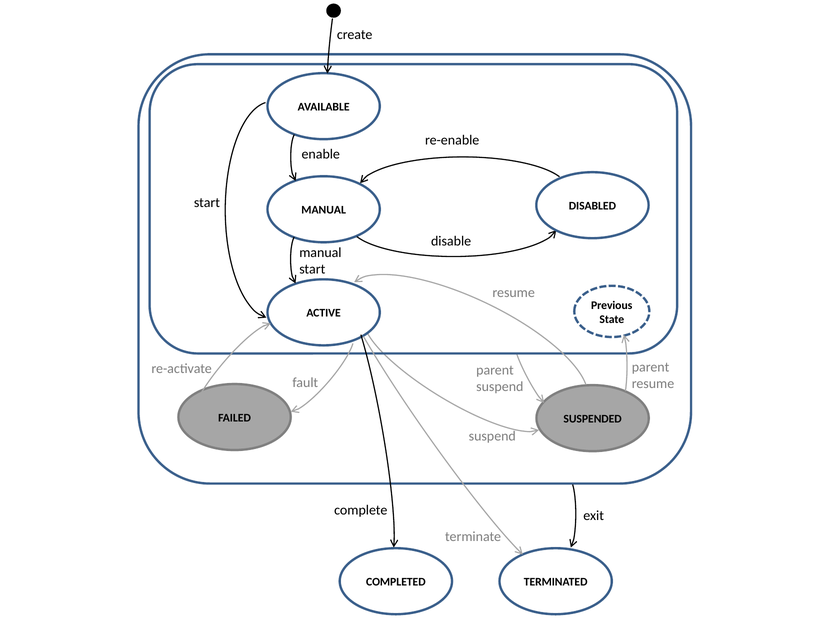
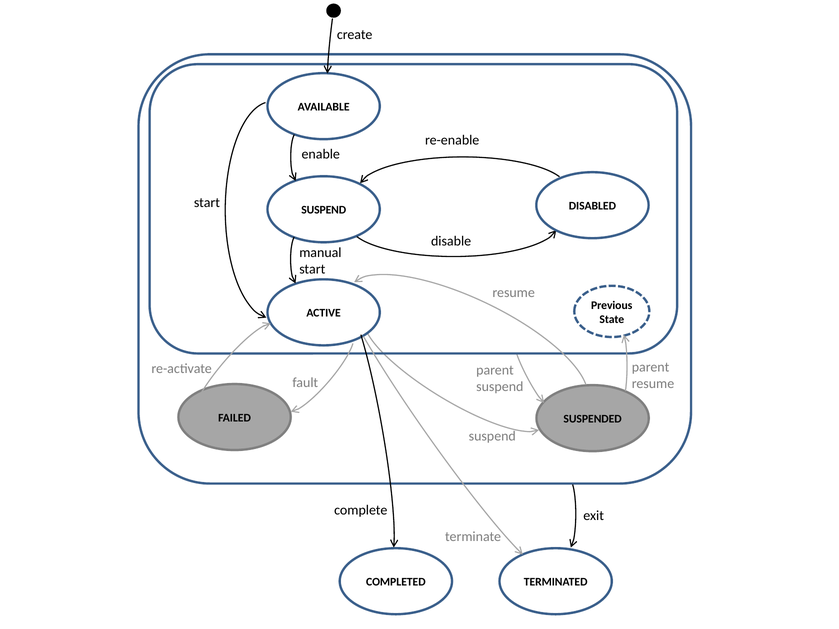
MANUAL at (324, 210): MANUAL -> SUSPEND
